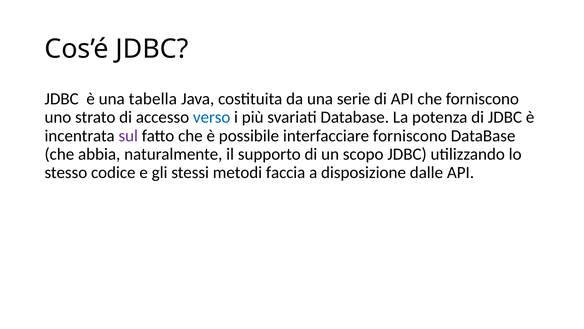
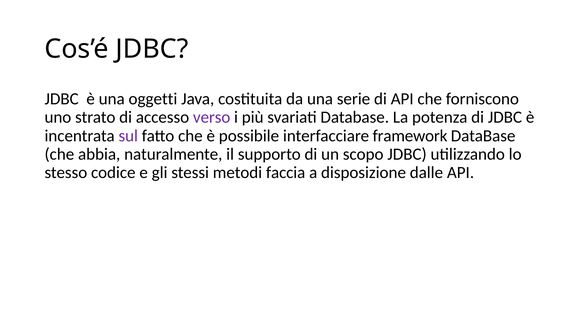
tabella: tabella -> oggetti
verso colour: blue -> purple
interfacciare forniscono: forniscono -> framework
